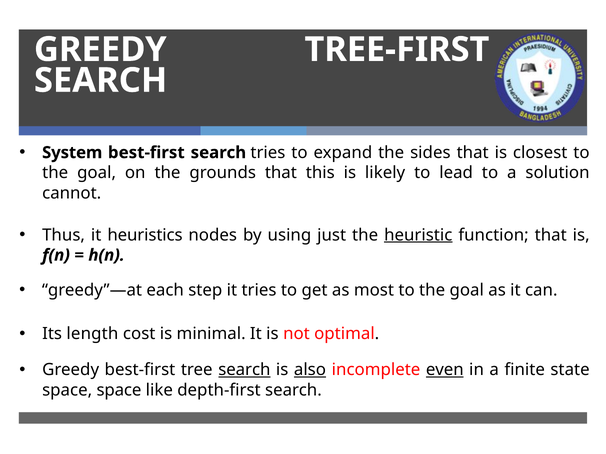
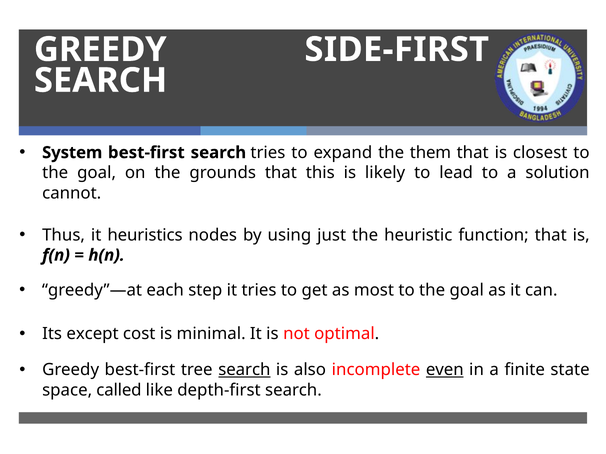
TREE-FIRST: TREE-FIRST -> SIDE-FIRST
sides: sides -> them
heuristic underline: present -> none
length: length -> except
also underline: present -> none
space space: space -> called
